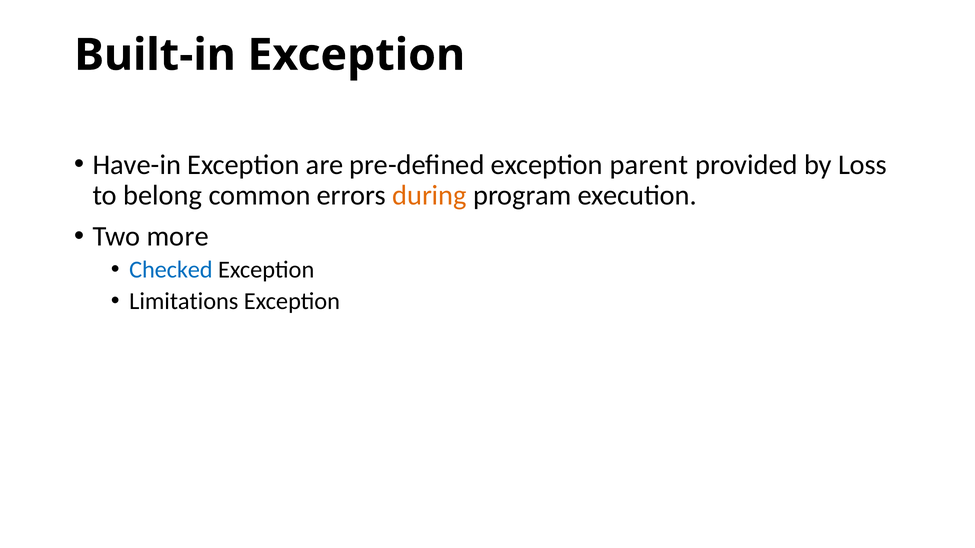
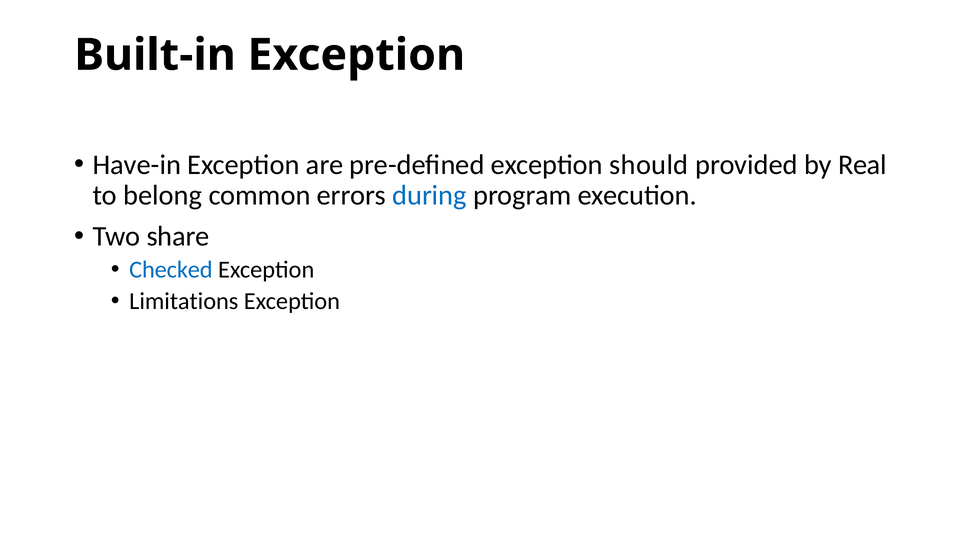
parent: parent -> should
Loss: Loss -> Real
during colour: orange -> blue
more: more -> share
